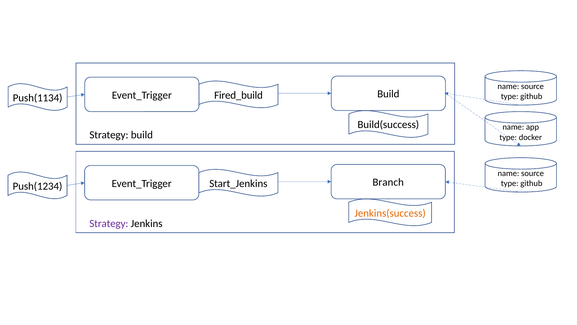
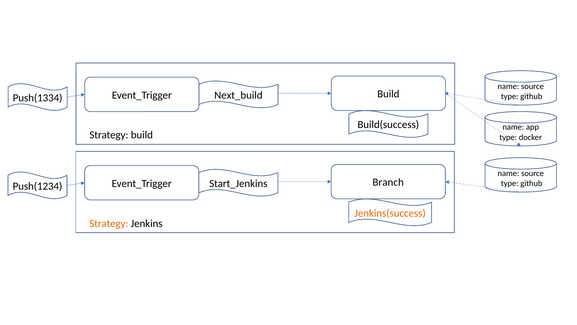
Fired_build: Fired_build -> Next_build
Push(1134: Push(1134 -> Push(1334
Strategy at (109, 223) colour: purple -> orange
